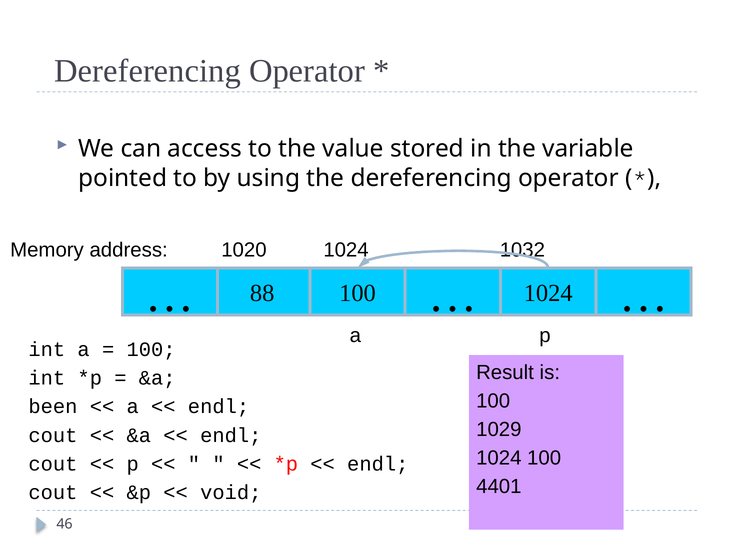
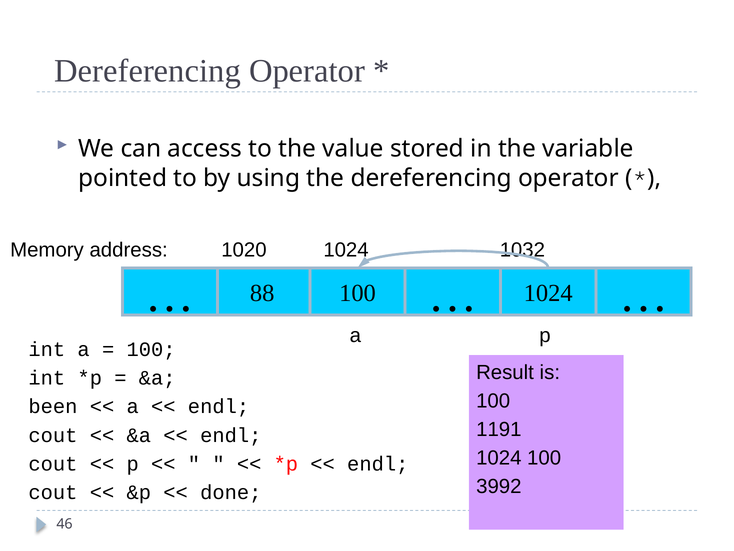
1029: 1029 -> 1191
4401: 4401 -> 3992
void: void -> done
